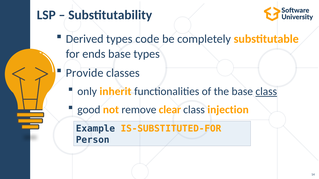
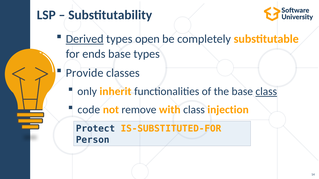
Derived underline: none -> present
code: code -> open
good: good -> code
clear: clear -> with
Example: Example -> Protect
